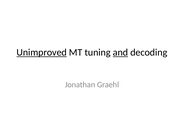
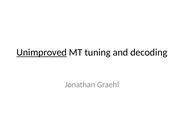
and underline: present -> none
